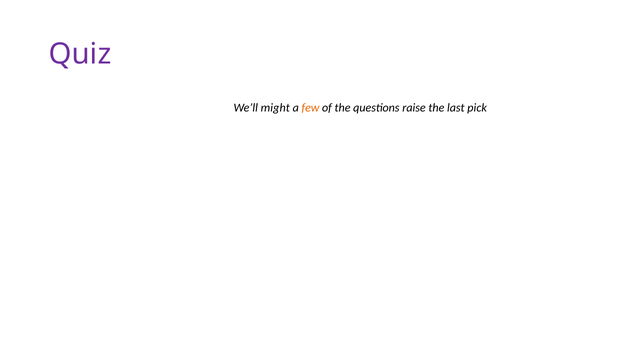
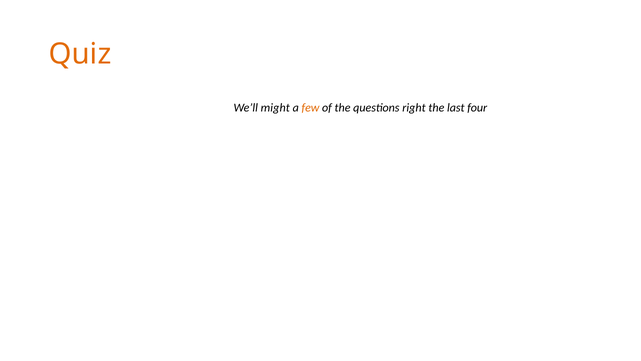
Quiz colour: purple -> orange
raise: raise -> right
pick: pick -> four
